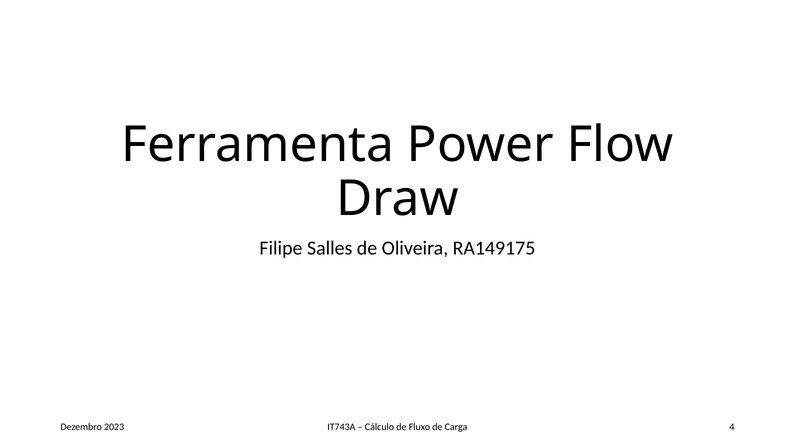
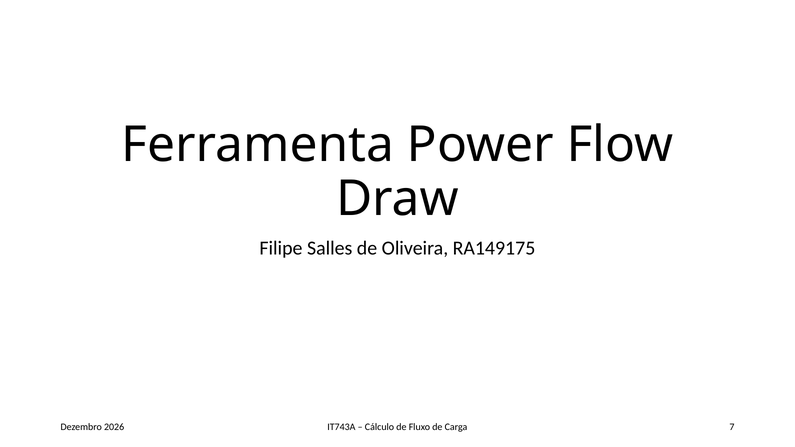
4: 4 -> 7
2023: 2023 -> 2026
